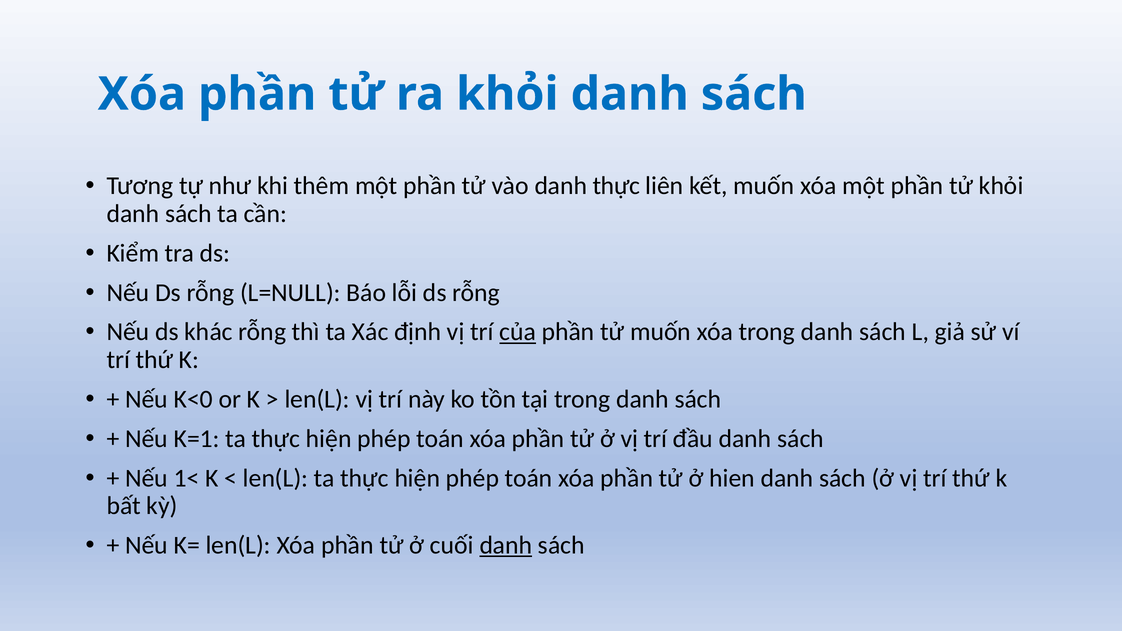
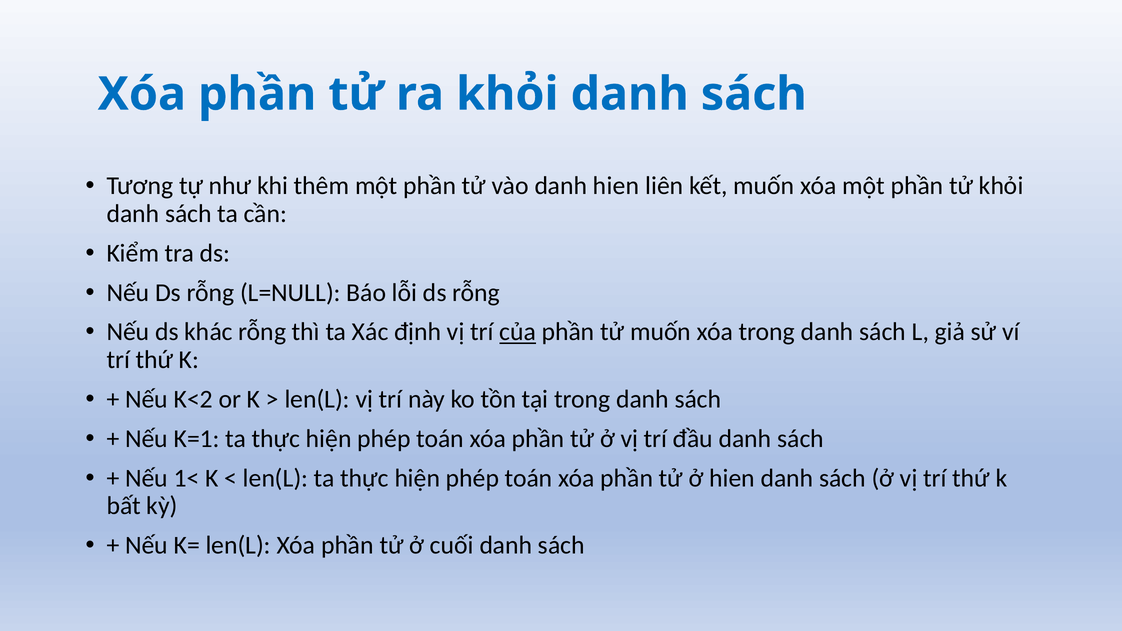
danh thực: thực -> hien
K<0: K<0 -> K<2
danh at (506, 545) underline: present -> none
